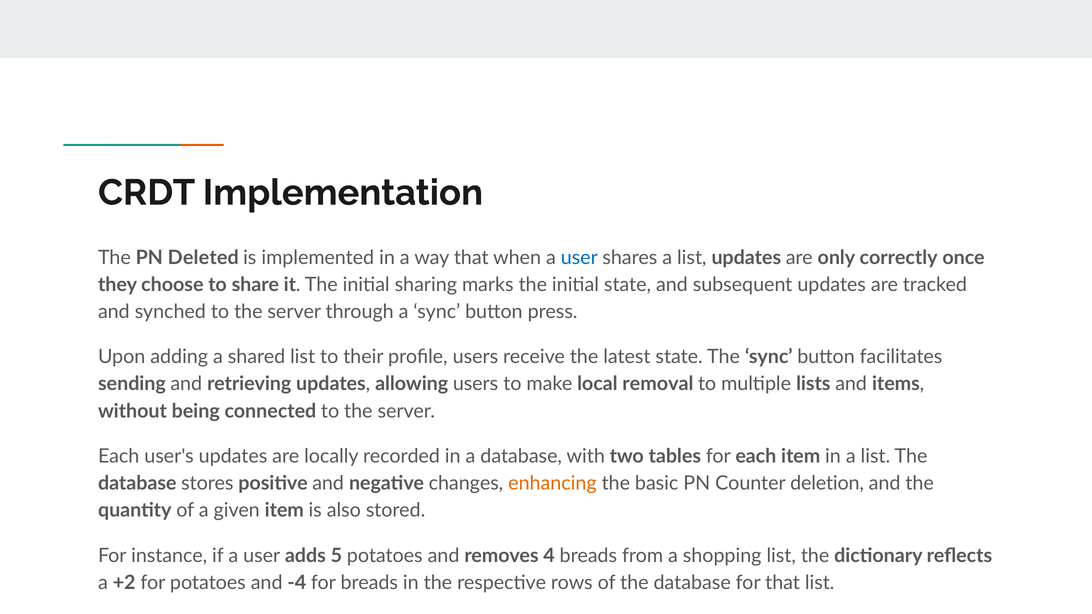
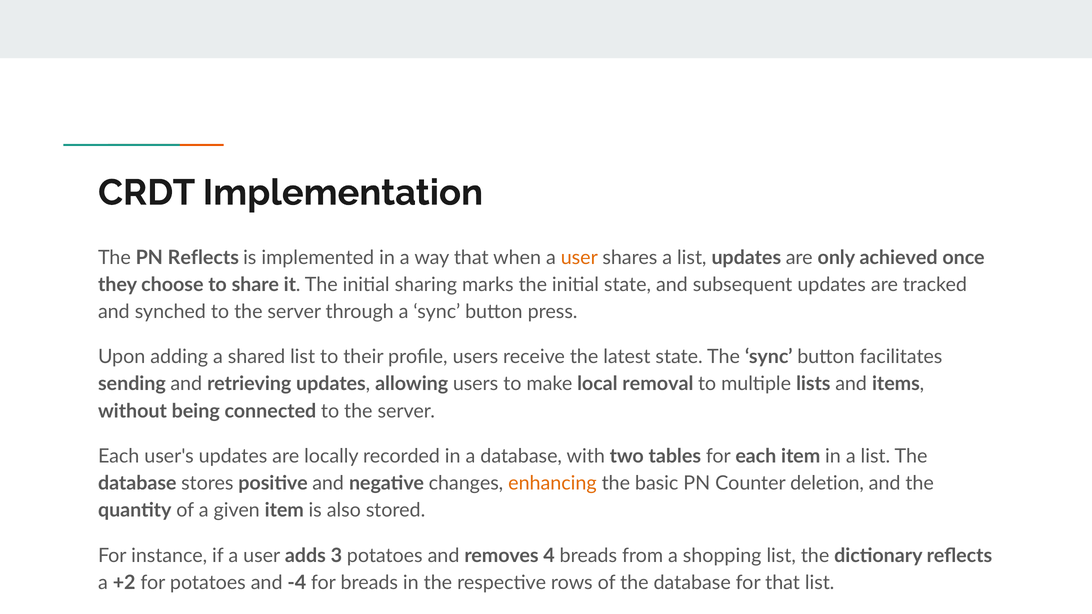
PN Deleted: Deleted -> Reflects
user at (579, 258) colour: blue -> orange
correctly: correctly -> achieved
5: 5 -> 3
